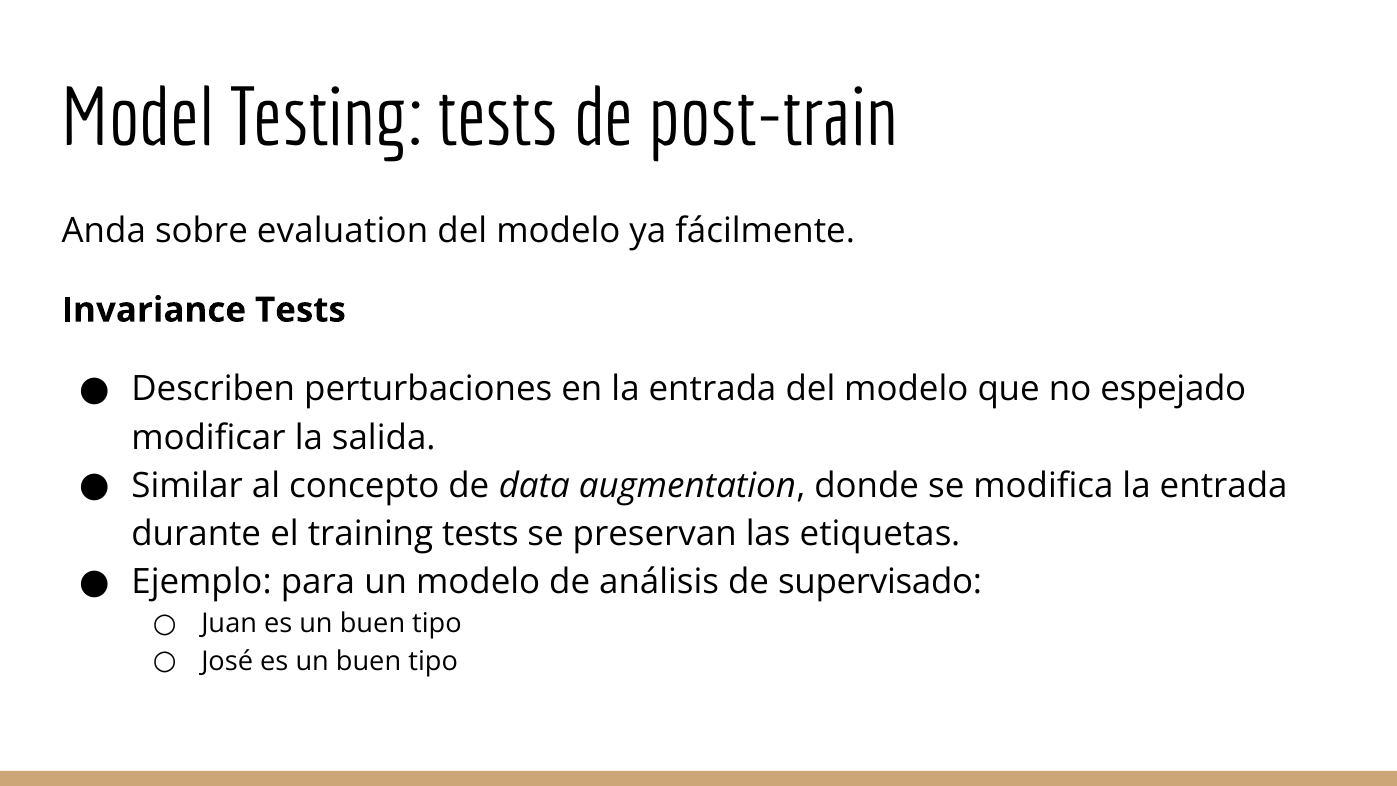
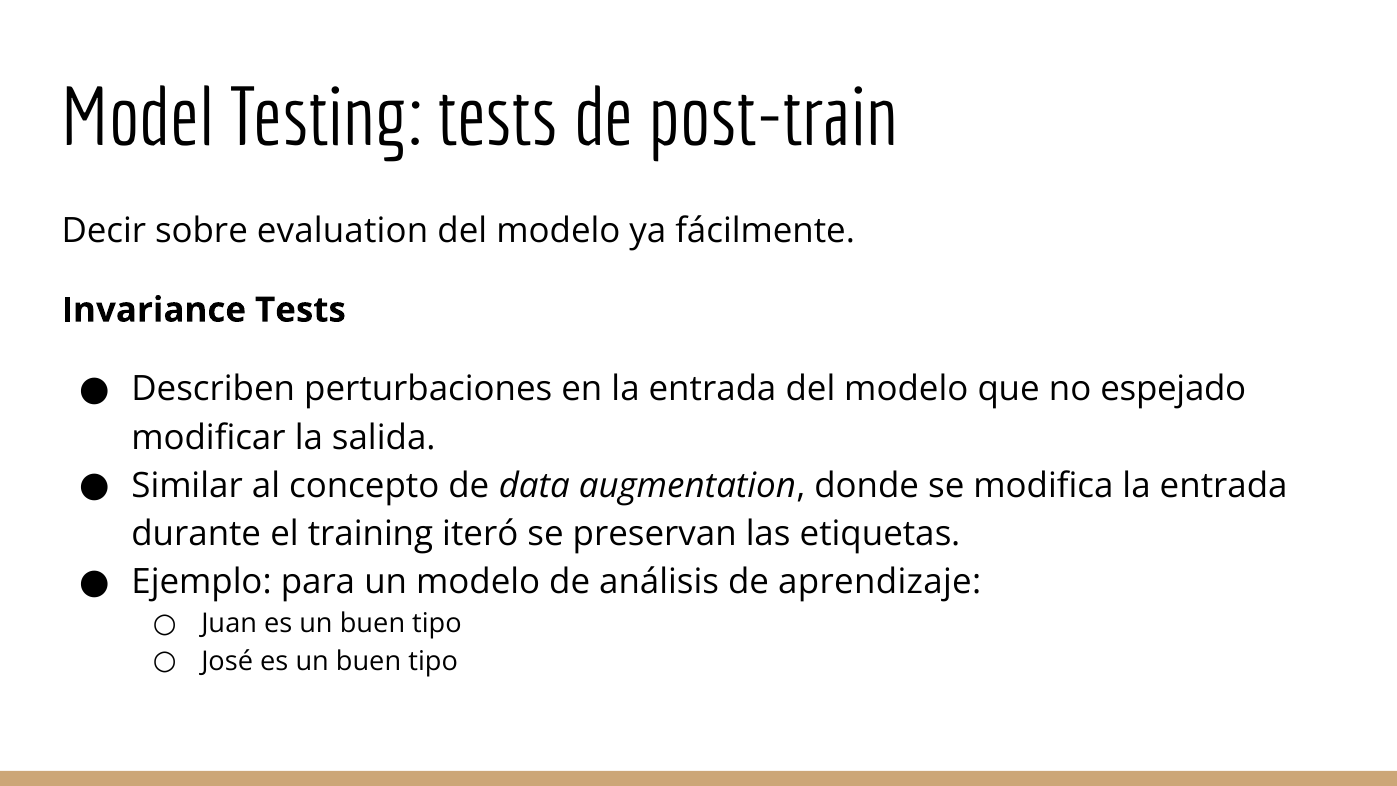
Anda: Anda -> Decir
training tests: tests -> iteró
supervisado: supervisado -> aprendizaje
